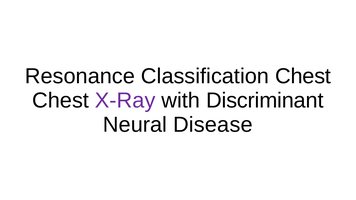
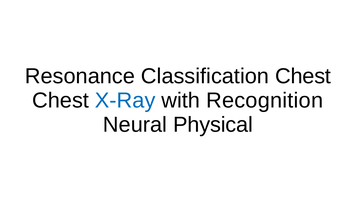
X-Ray colour: purple -> blue
Discriminant: Discriminant -> Recognition
Disease: Disease -> Physical
